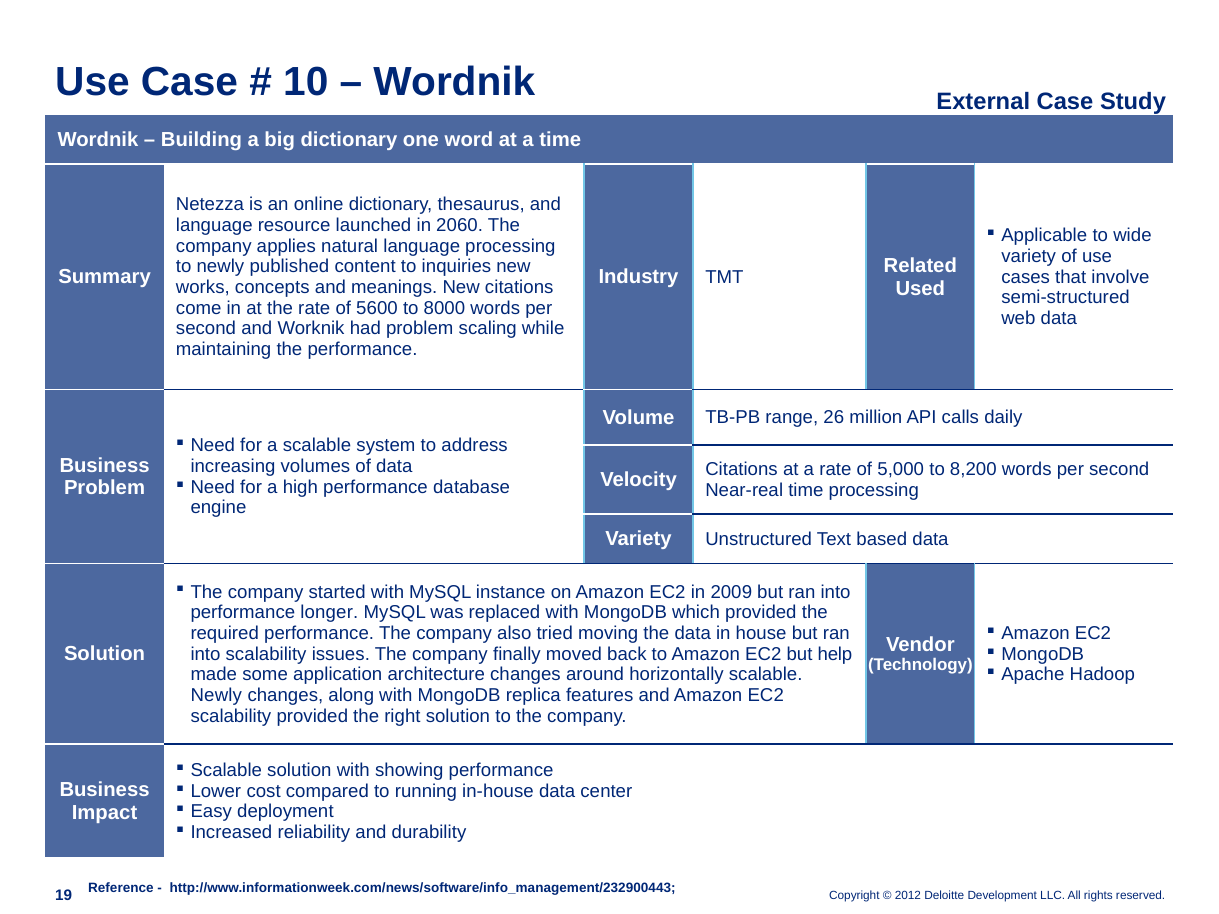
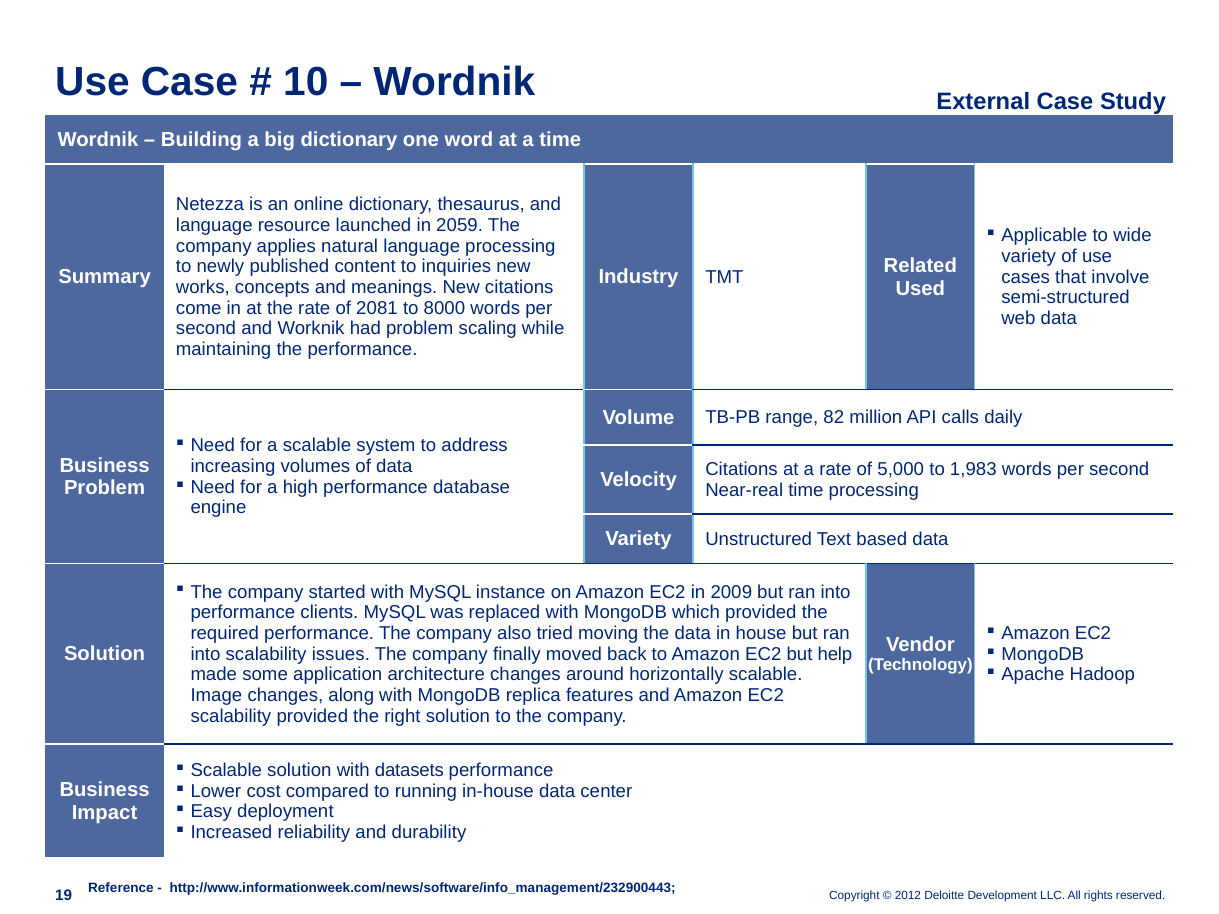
2060: 2060 -> 2059
5600: 5600 -> 2081
26: 26 -> 82
8,200: 8,200 -> 1,983
longer: longer -> clients
Newly at (216, 696): Newly -> Image
showing: showing -> datasets
